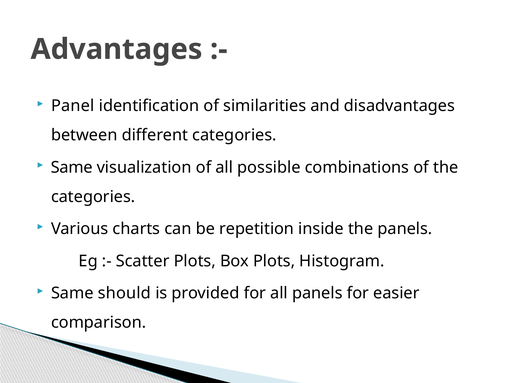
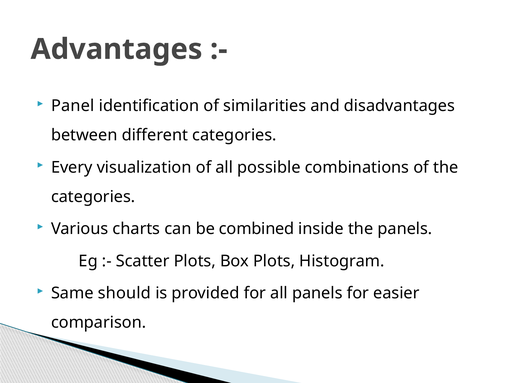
Same at (72, 168): Same -> Every
repetition: repetition -> combined
